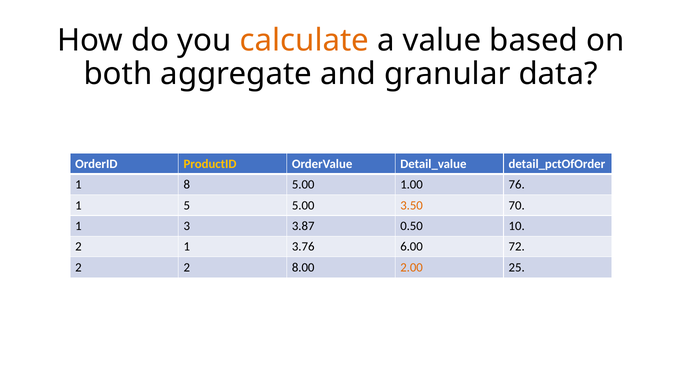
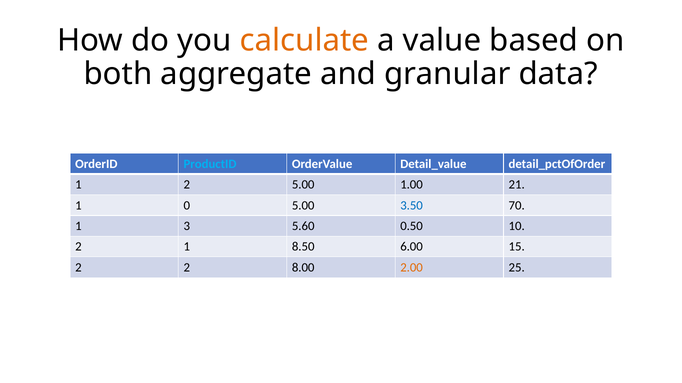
ProductID colour: yellow -> light blue
1 8: 8 -> 2
76: 76 -> 21
5: 5 -> 0
3.50 colour: orange -> blue
3.87: 3.87 -> 5.60
3.76: 3.76 -> 8.50
72: 72 -> 15
